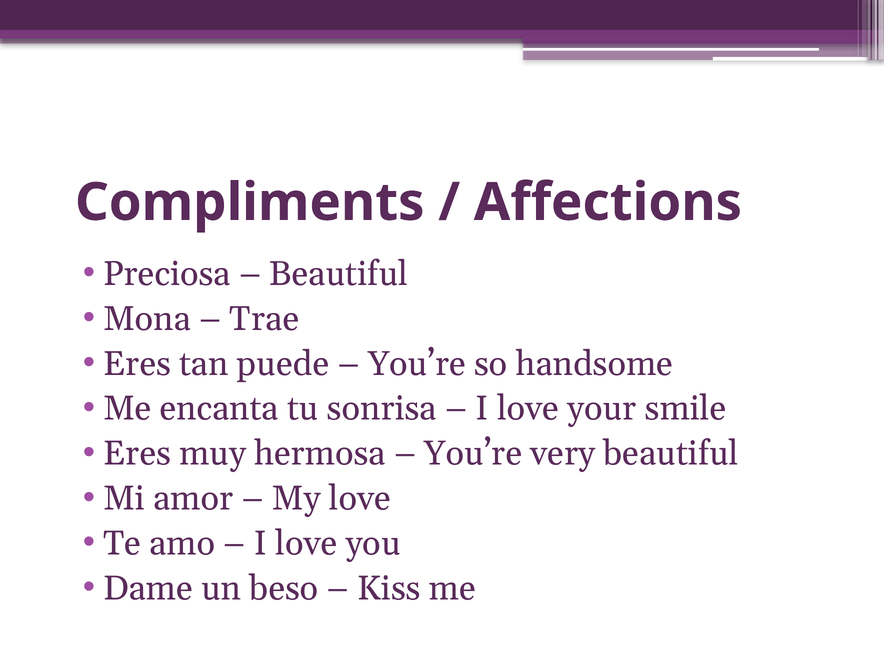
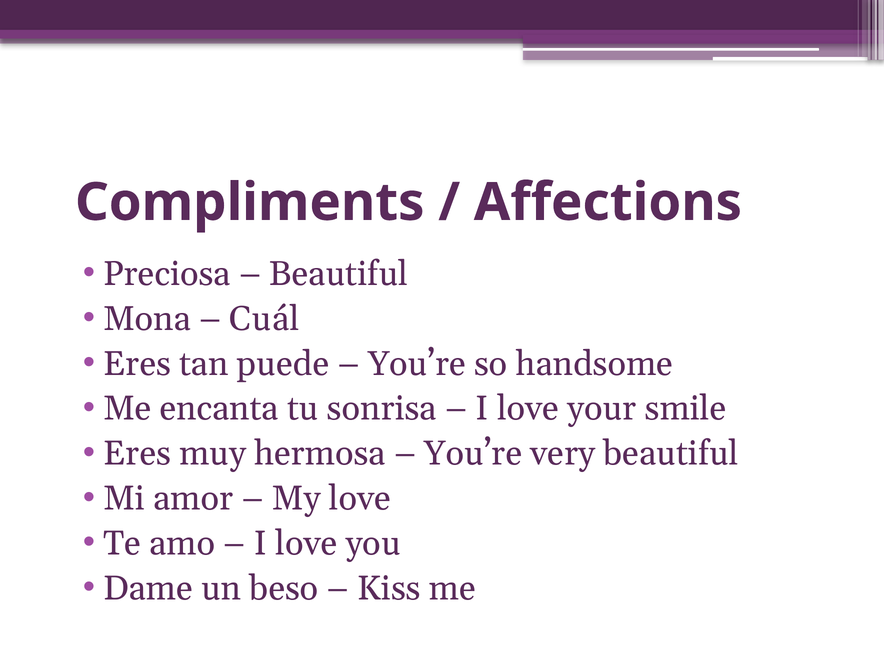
Trae: Trae -> Cuál
